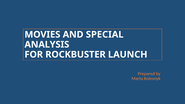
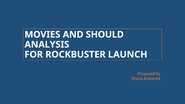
SPECIAL: SPECIAL -> SHOULD
